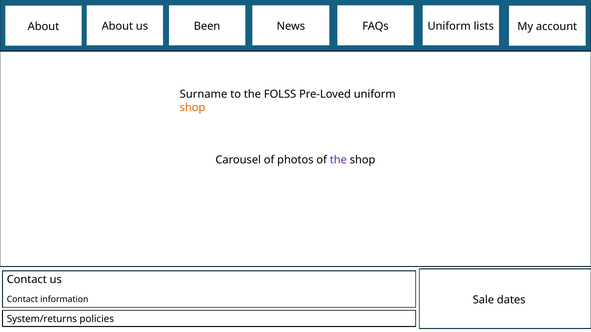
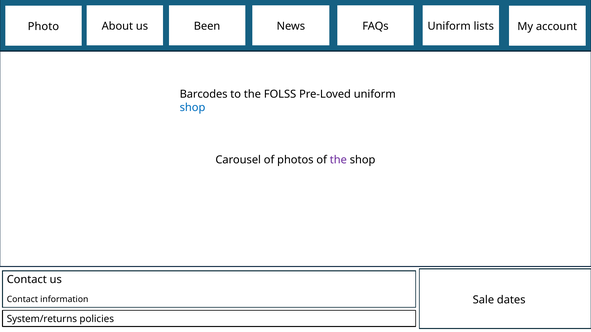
About at (43, 26): About -> Photo
Surname: Surname -> Barcodes
shop at (192, 108) colour: orange -> blue
